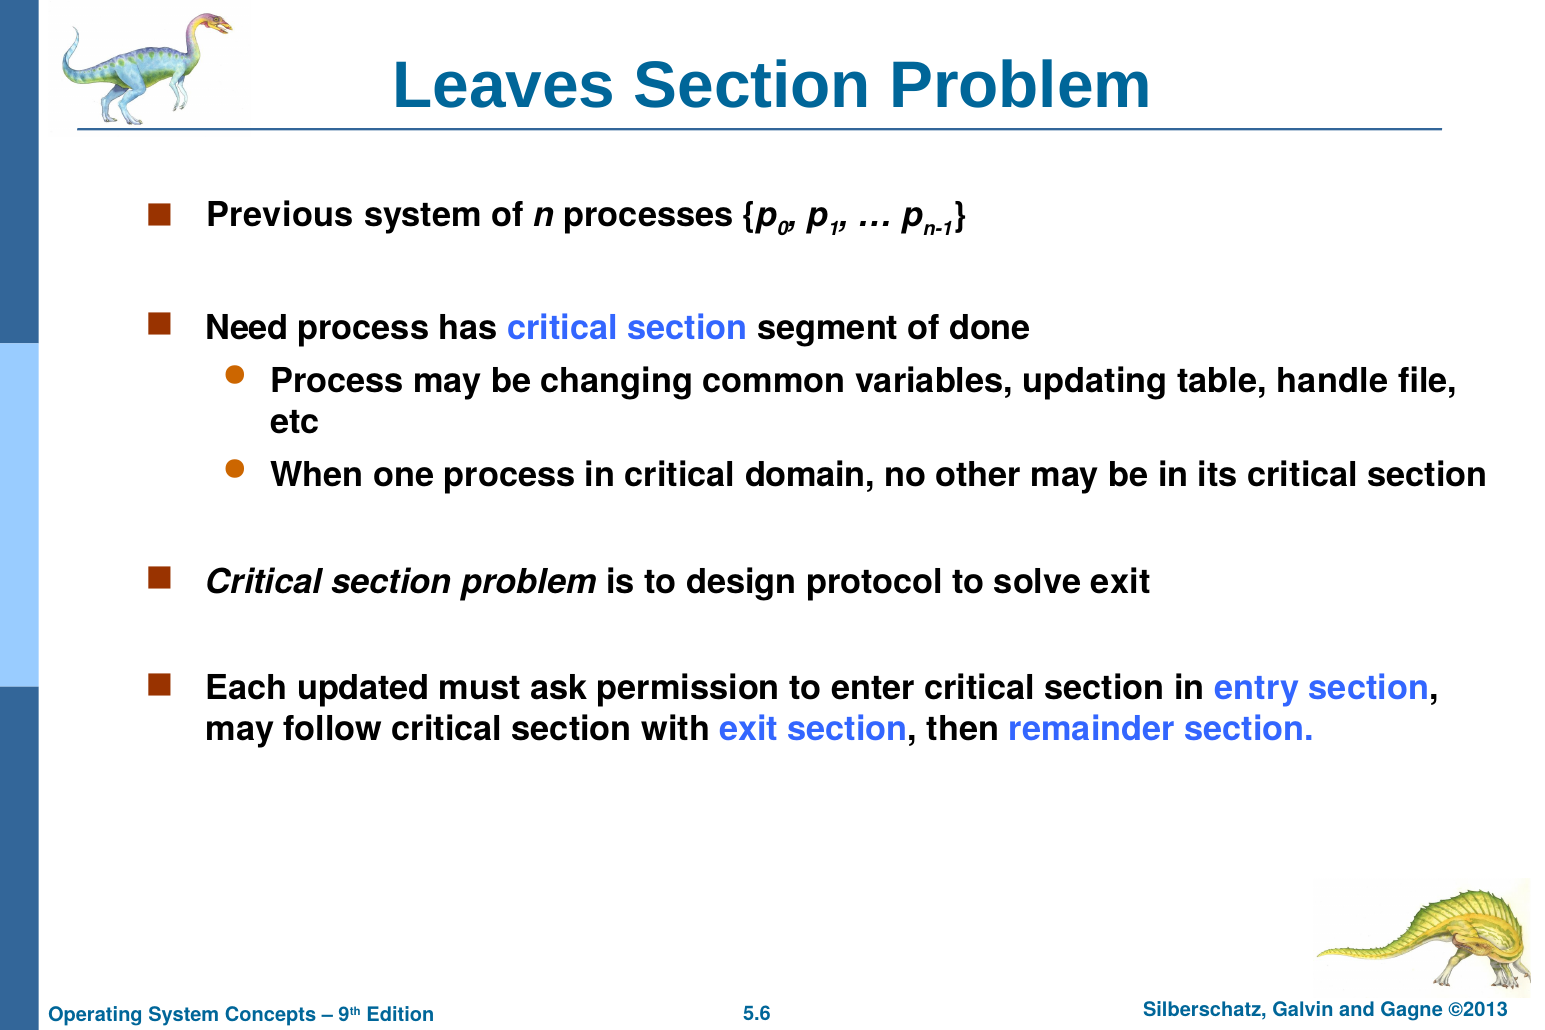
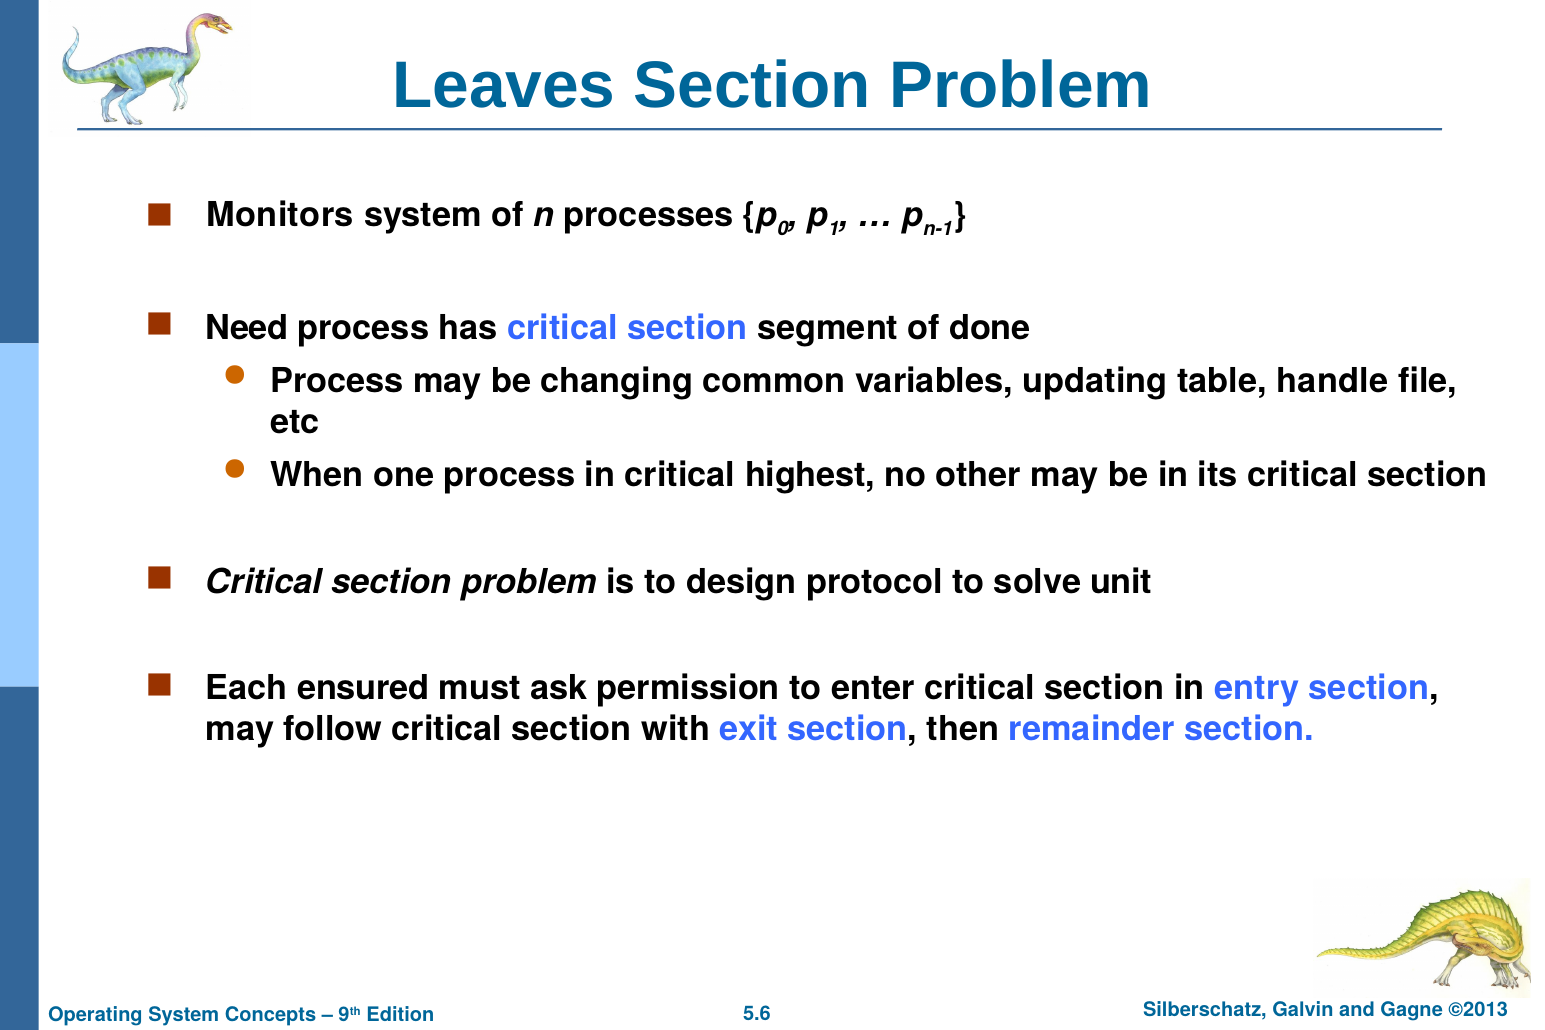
Previous: Previous -> Monitors
domain: domain -> highest
solve exit: exit -> unit
updated: updated -> ensured
